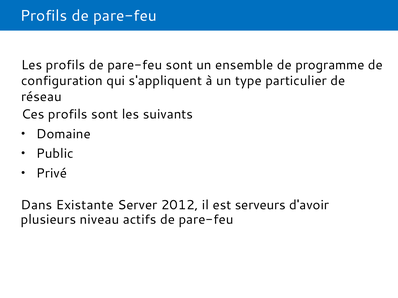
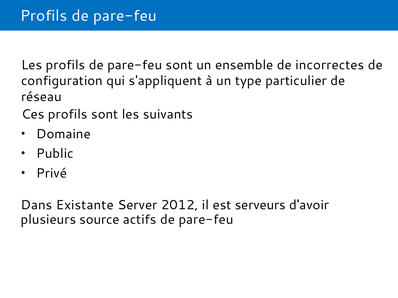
programme: programme -> incorrectes
niveau: niveau -> source
